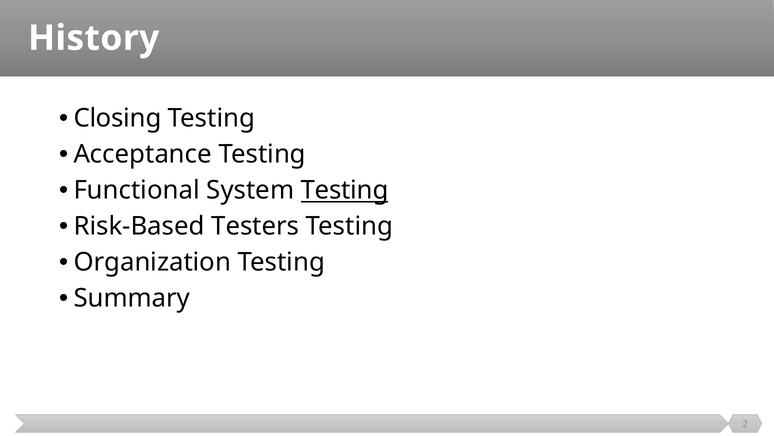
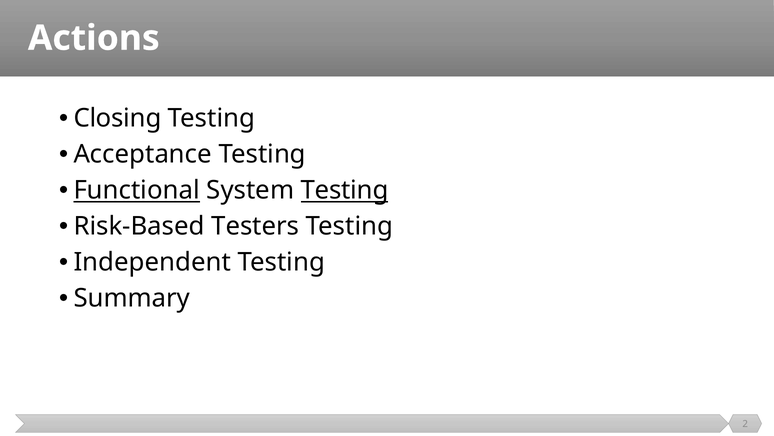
History: History -> Actions
Functional underline: none -> present
Organization: Organization -> Independent
